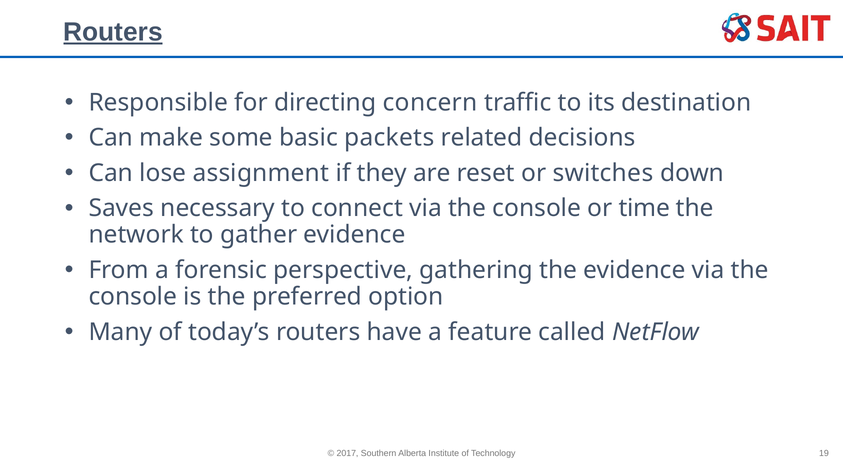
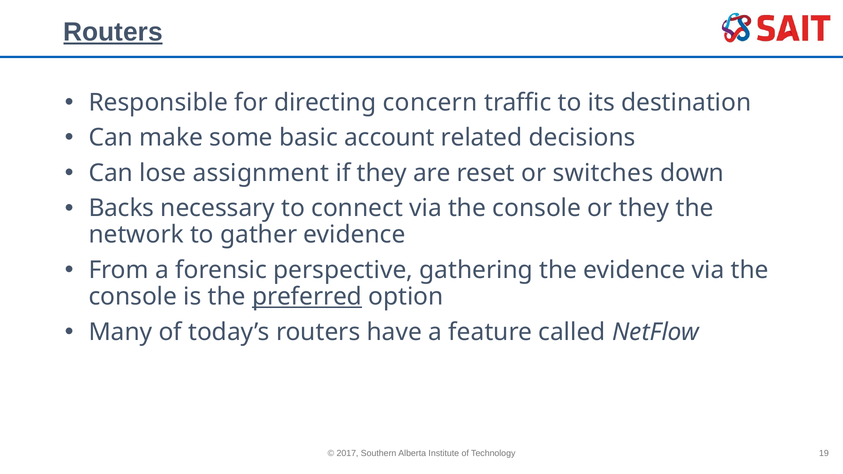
packets: packets -> account
Saves: Saves -> Backs
or time: time -> they
preferred underline: none -> present
